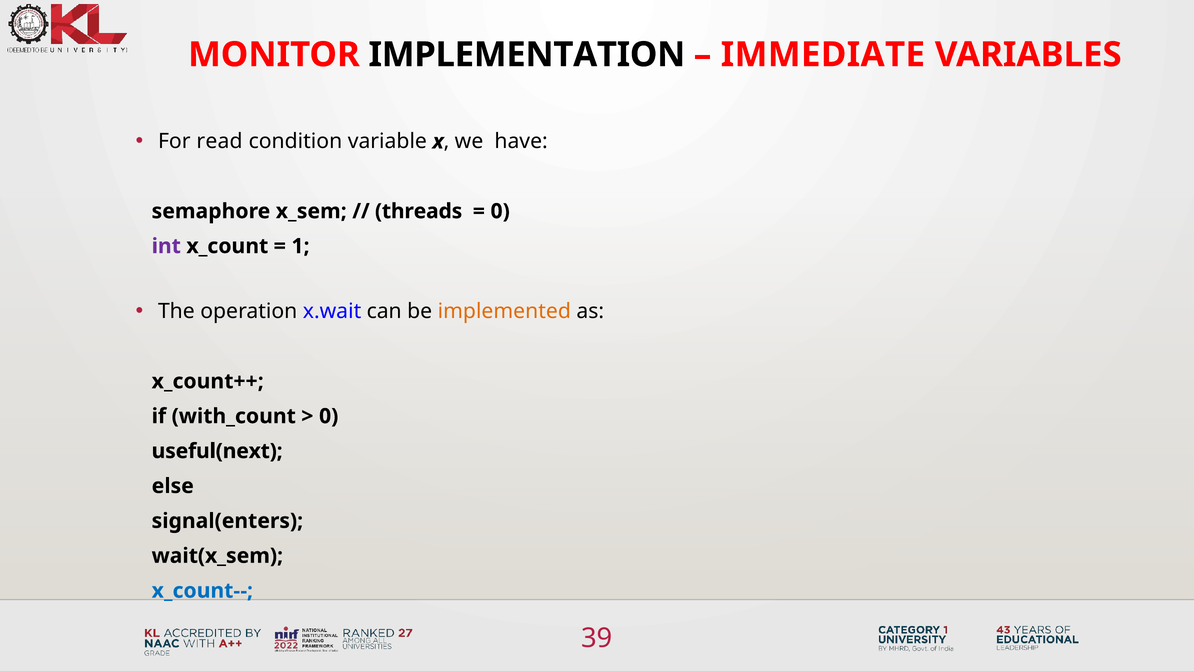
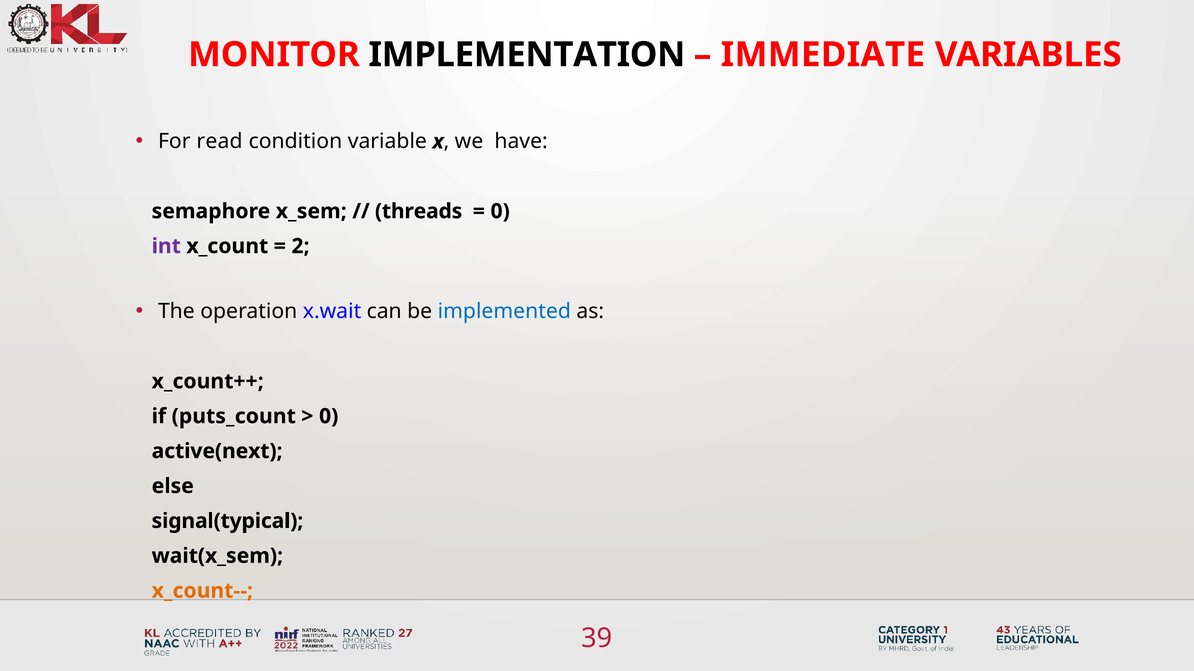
1: 1 -> 2
implemented colour: orange -> blue
with_count: with_count -> puts_count
useful(next: useful(next -> active(next
signal(enters: signal(enters -> signal(typical
x_count-- colour: blue -> orange
